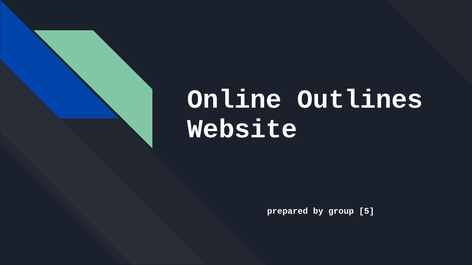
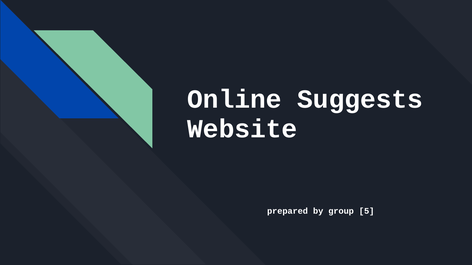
Outlines: Outlines -> Suggests
